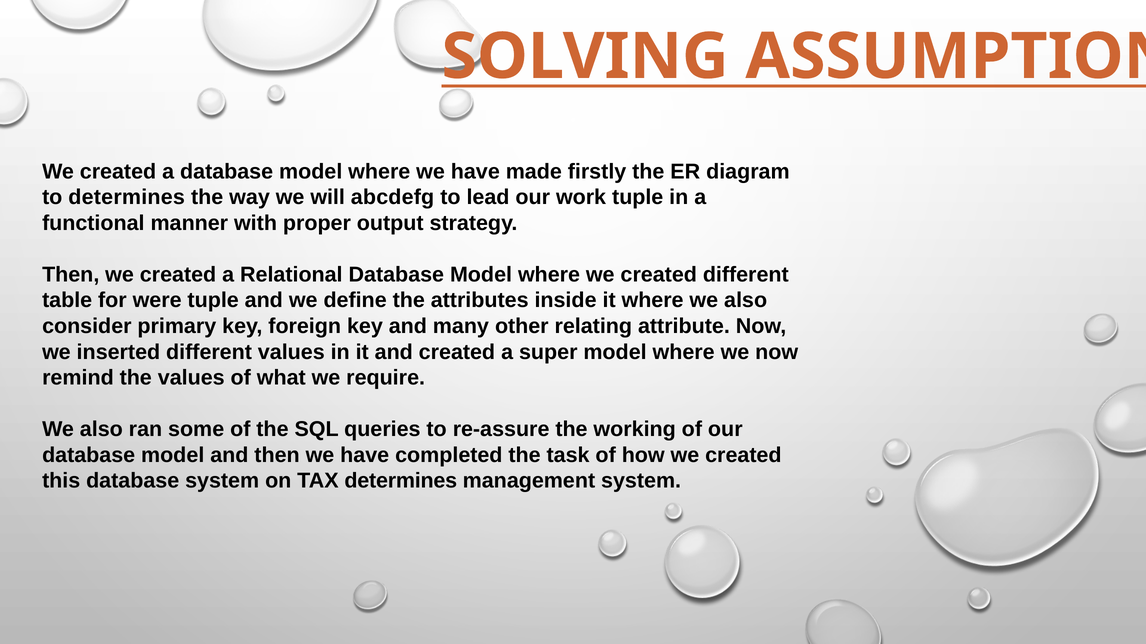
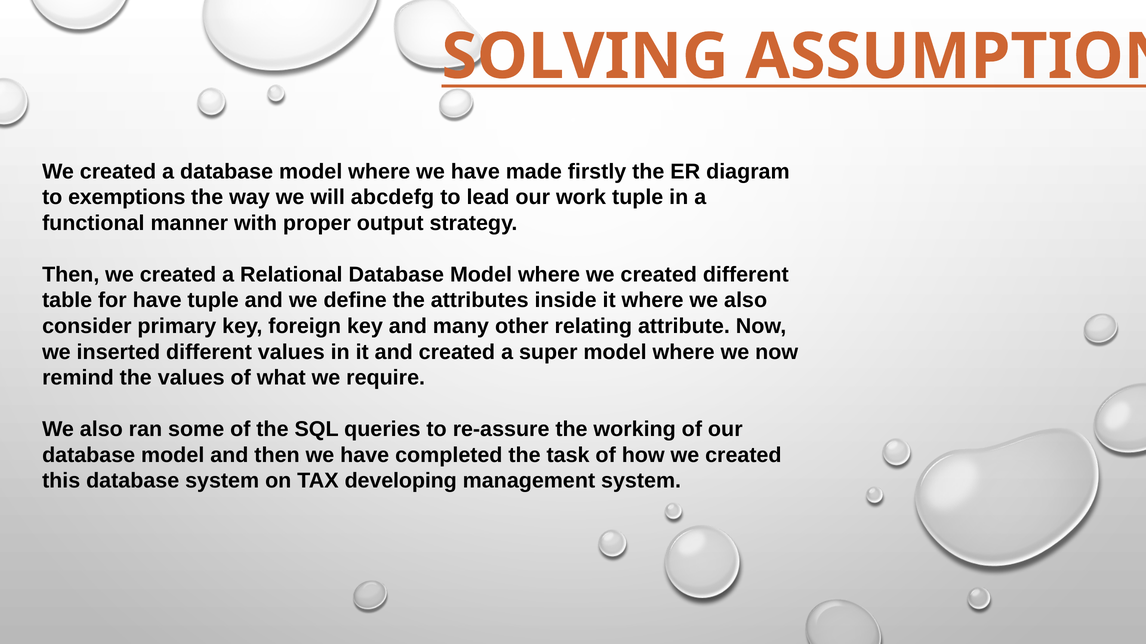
to determines: determines -> exemptions
for were: were -> have
TAX determines: determines -> developing
